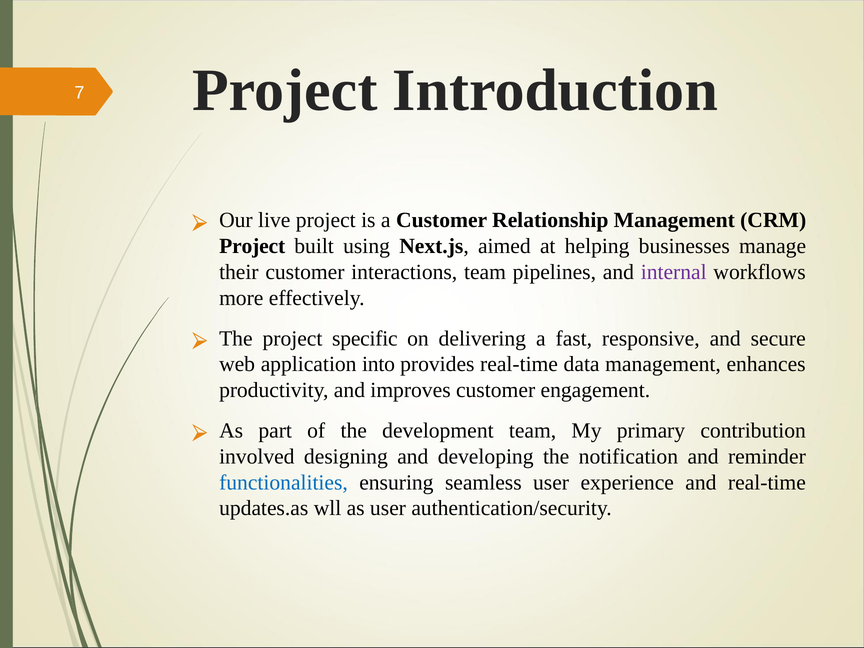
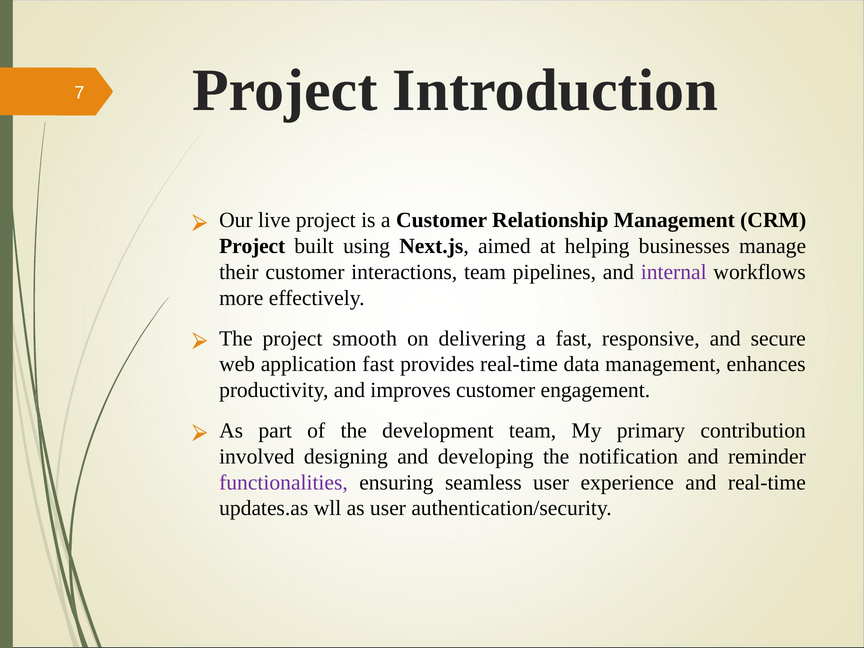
specific: specific -> smooth
application into: into -> fast
functionalities colour: blue -> purple
